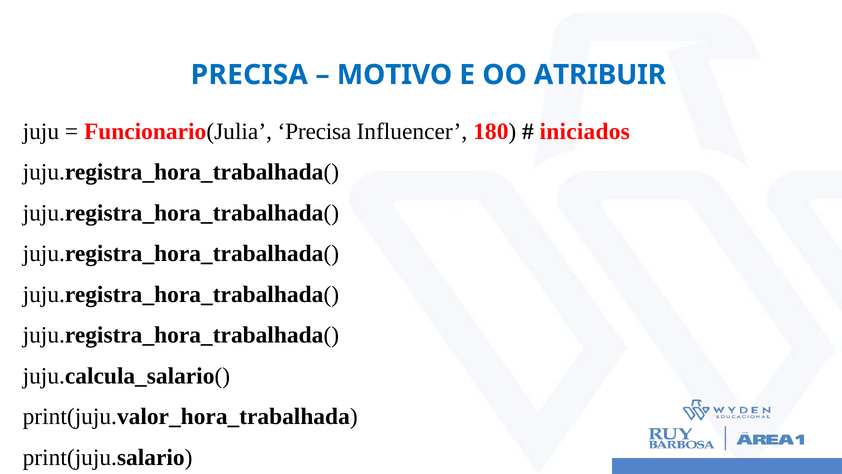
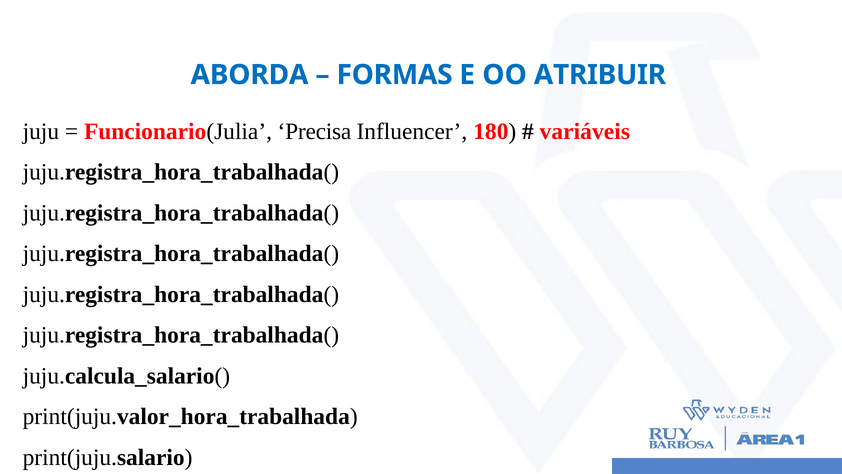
PRECISA at (249, 75): PRECISA -> ABORDA
MOTIVO: MOTIVO -> FORMAS
iniciados: iniciados -> variáveis
